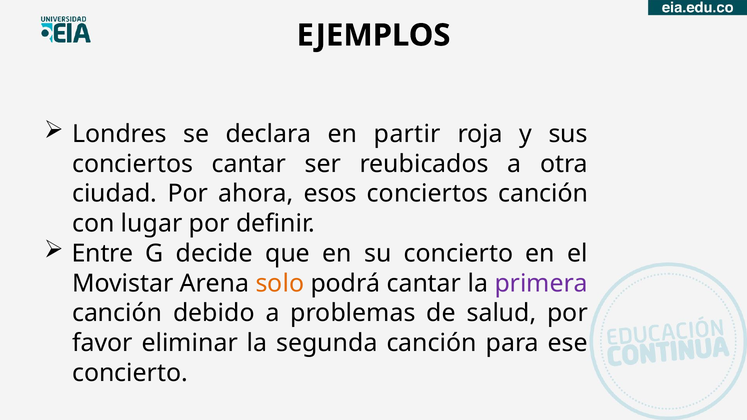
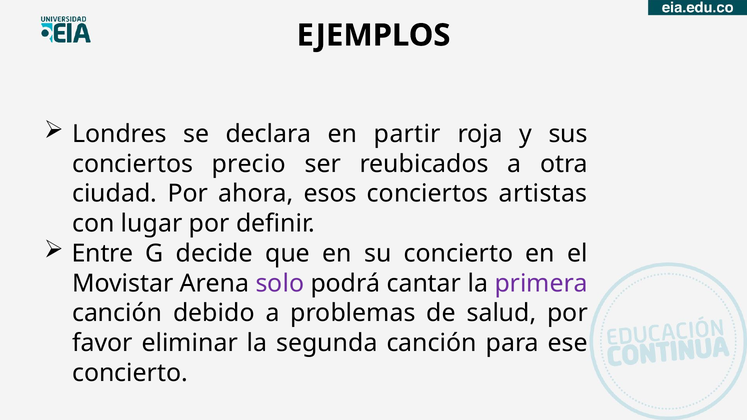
conciertos cantar: cantar -> precio
conciertos canción: canción -> artistas
solo colour: orange -> purple
